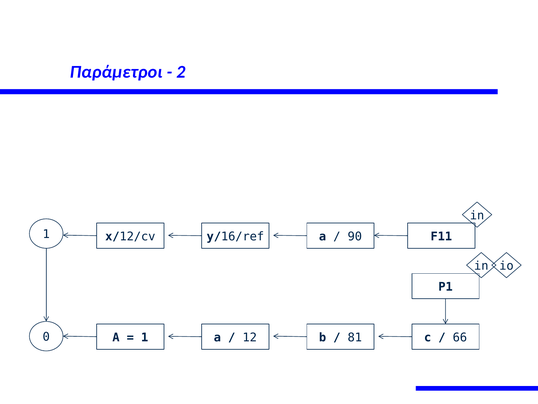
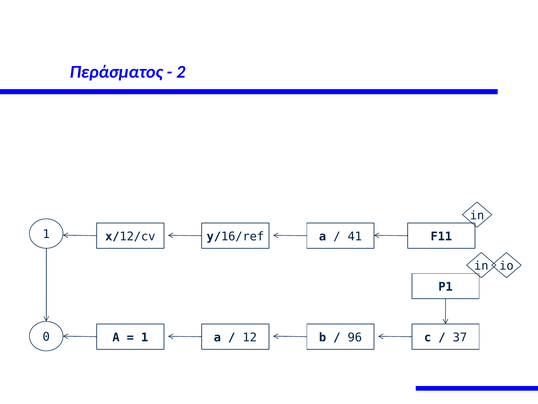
Παράμετροι: Παράμετροι -> Περάσματος
90: 90 -> 41
81: 81 -> 96
66: 66 -> 37
